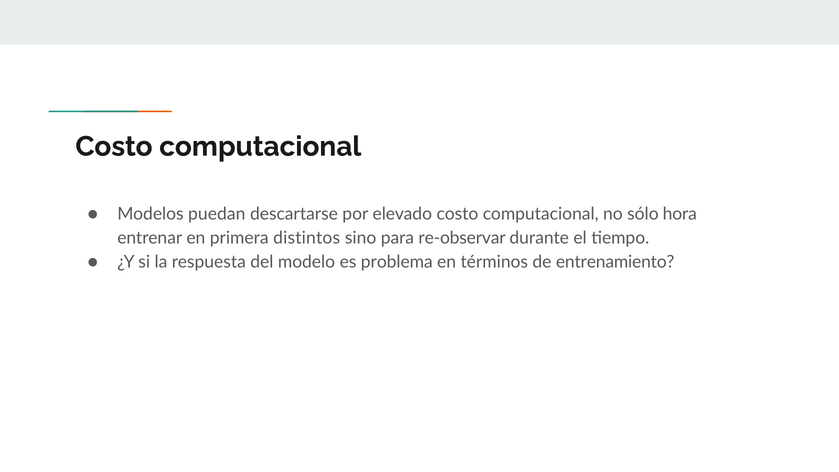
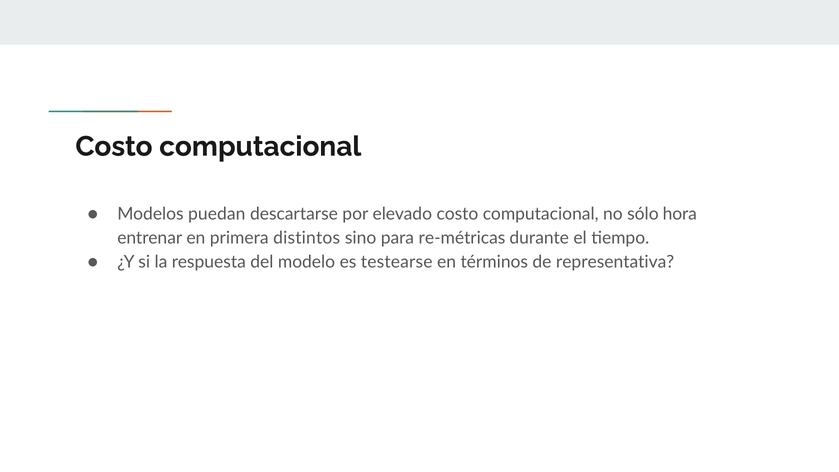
re-observar: re-observar -> re-métricas
problema: problema -> testearse
entrenamiento: entrenamiento -> representativa
